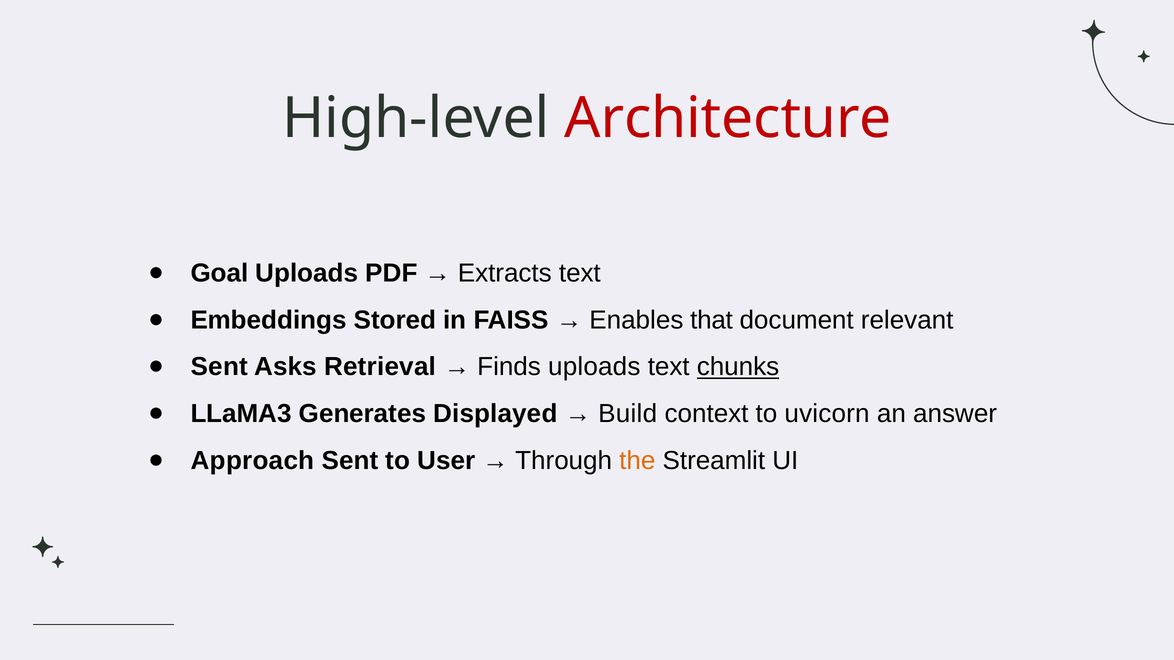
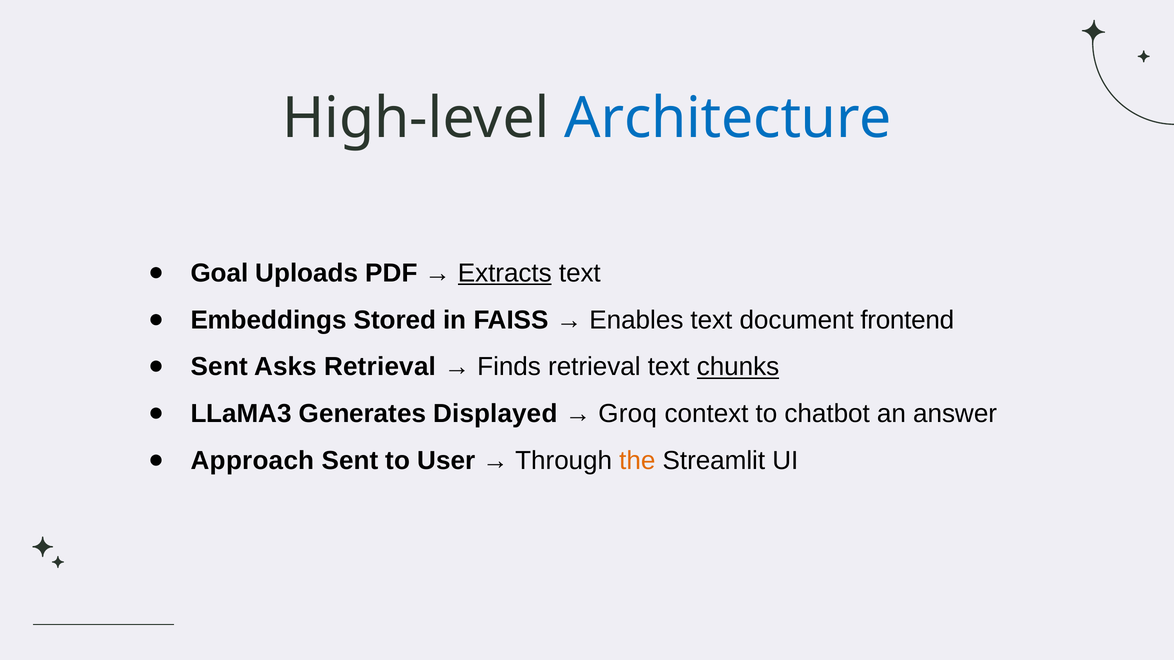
Architecture colour: red -> blue
Extracts underline: none -> present
Enables that: that -> text
relevant: relevant -> frontend
Finds uploads: uploads -> retrieval
Build: Build -> Groq
uvicorn: uvicorn -> chatbot
